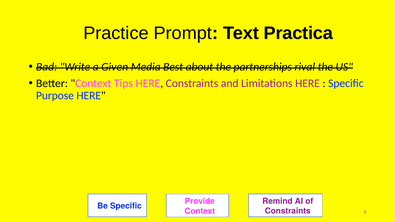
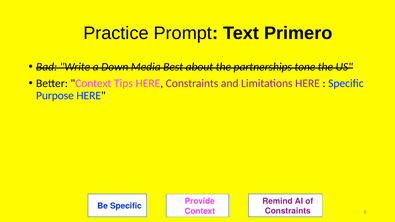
Practica: Practica -> Primero
Given: Given -> Down
rival: rival -> tone
